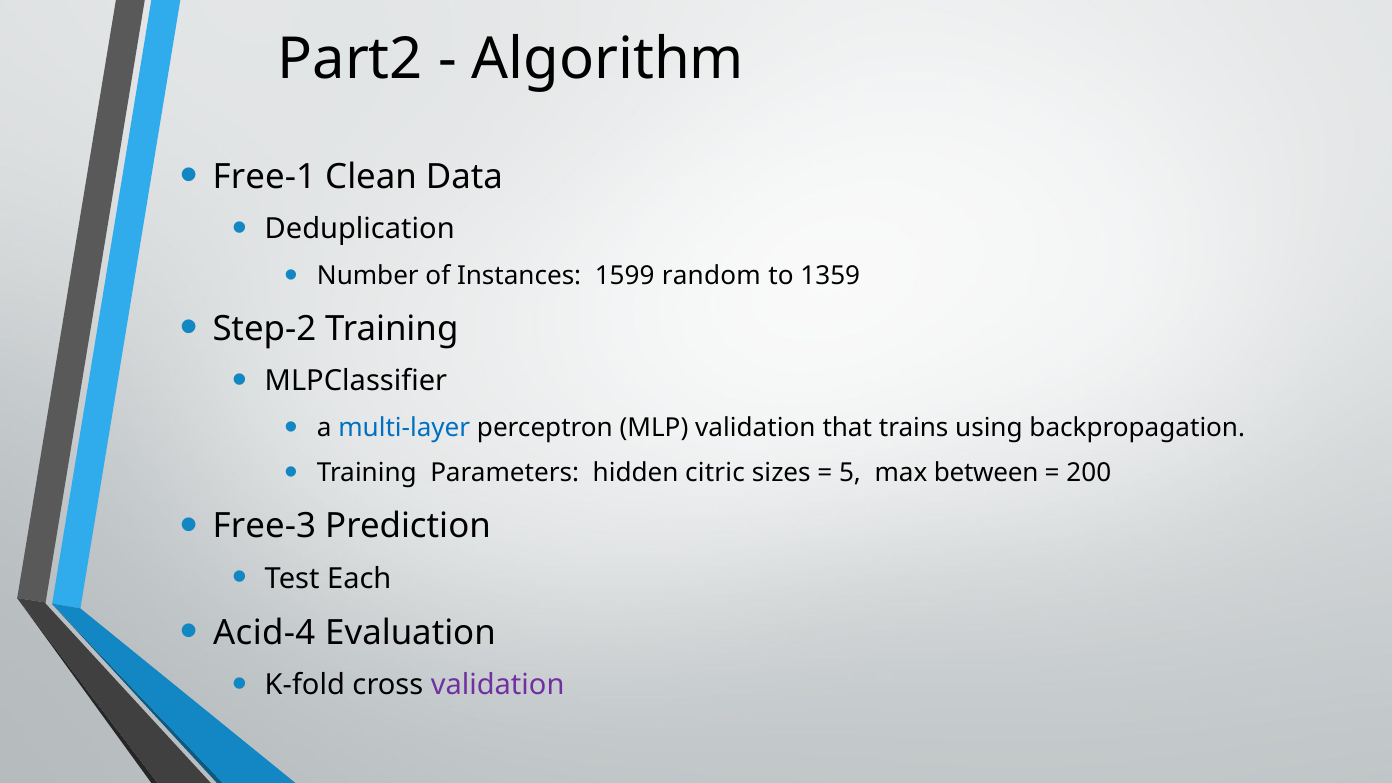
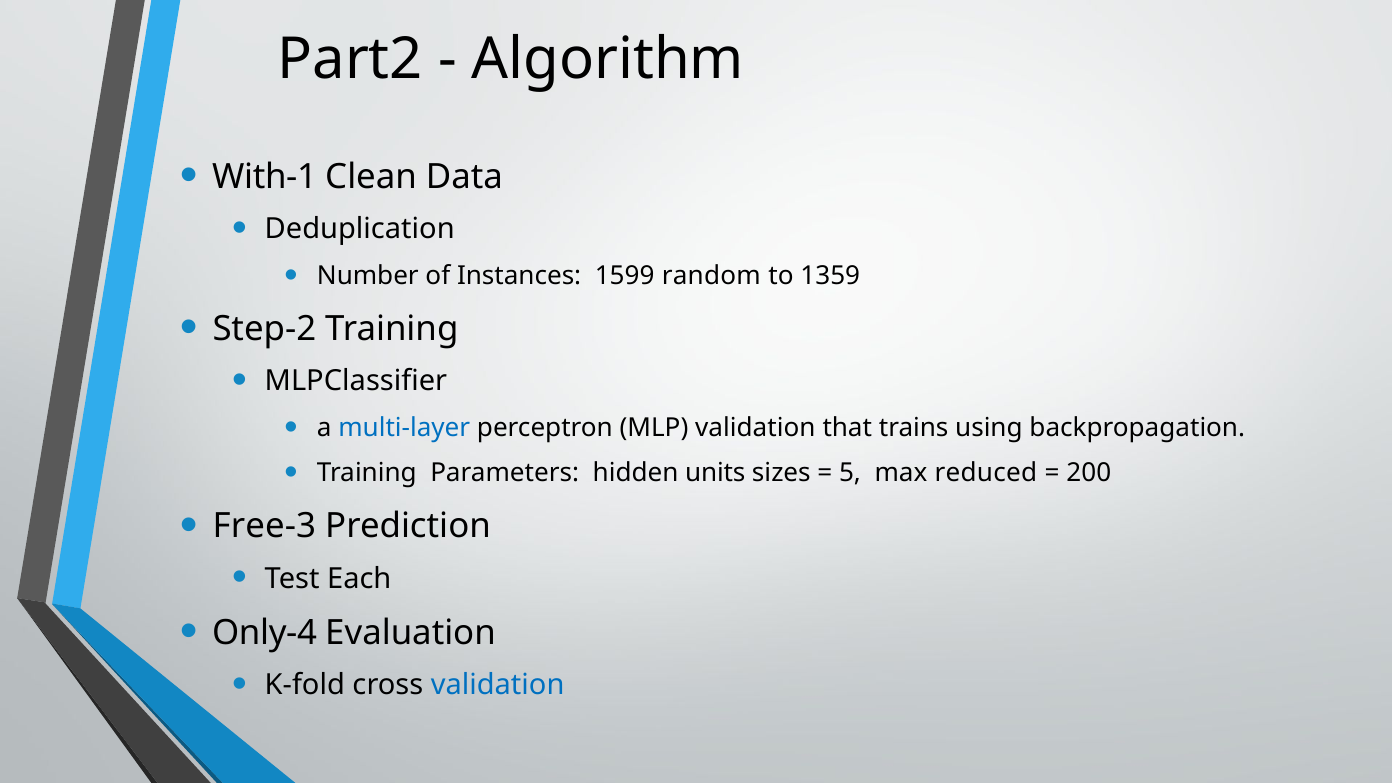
Free-1: Free-1 -> With-1
citric: citric -> units
between: between -> reduced
Acid-4: Acid-4 -> Only-4
validation at (498, 685) colour: purple -> blue
